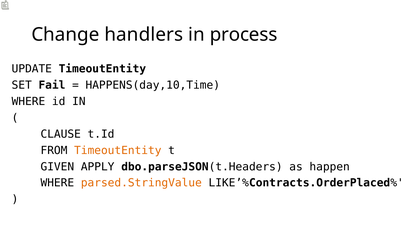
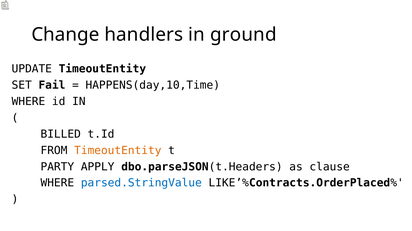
process: process -> ground
CLAUSE: CLAUSE -> BILLED
GIVEN: GIVEN -> PARTY
happen: happen -> clause
parsed.StringValue colour: orange -> blue
